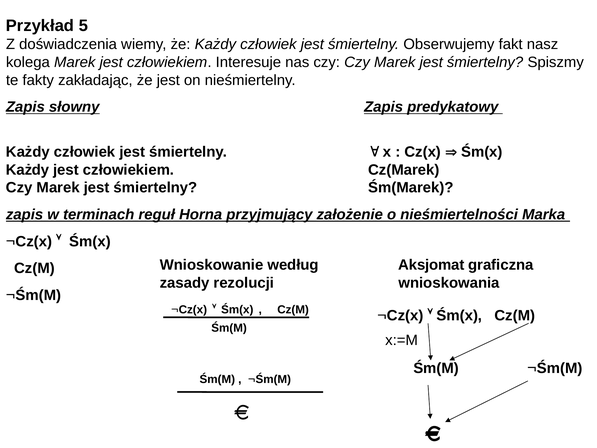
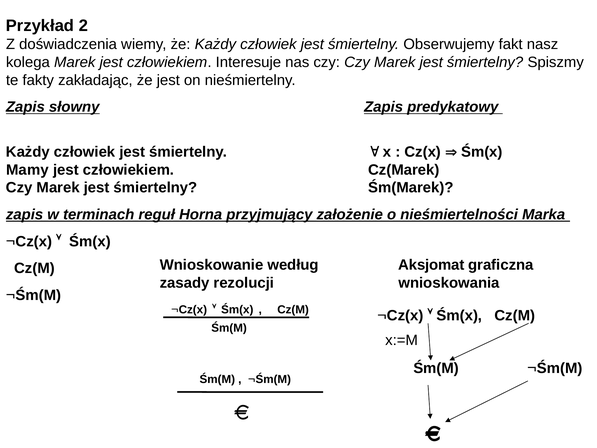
5: 5 -> 2
Każdy at (28, 170): Każdy -> Mamy
